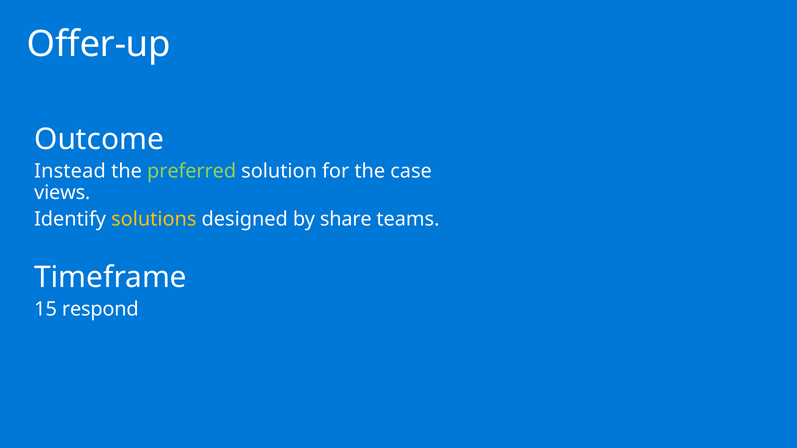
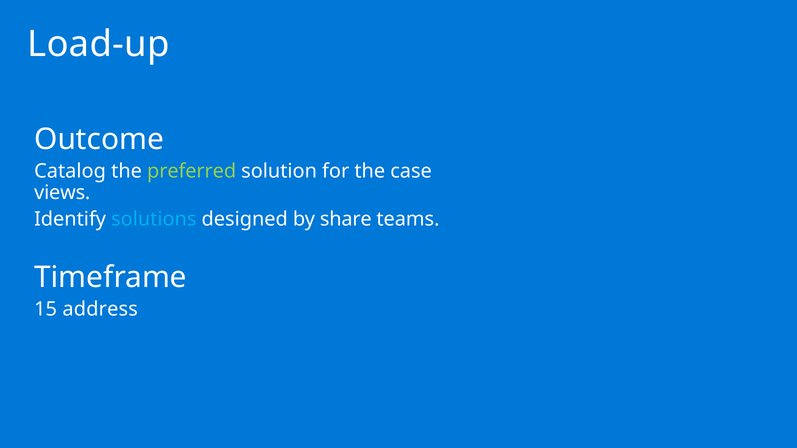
Offer-up: Offer-up -> Load-up
Instead: Instead -> Catalog
solutions colour: yellow -> light blue
respond: respond -> address
